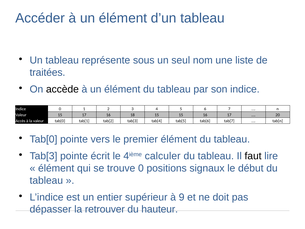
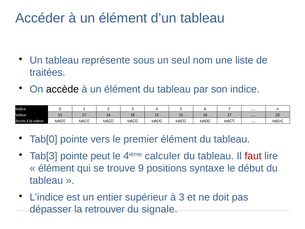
écrit: écrit -> peut
faut colour: black -> red
trouve 0: 0 -> 9
signaux: signaux -> syntaxe
à 9: 9 -> 3
hauteur: hauteur -> signale
